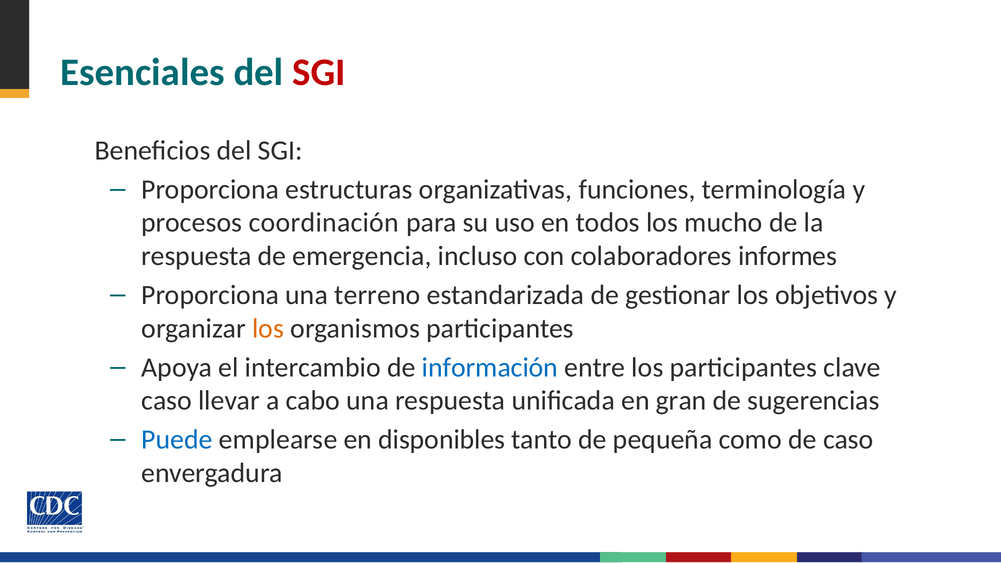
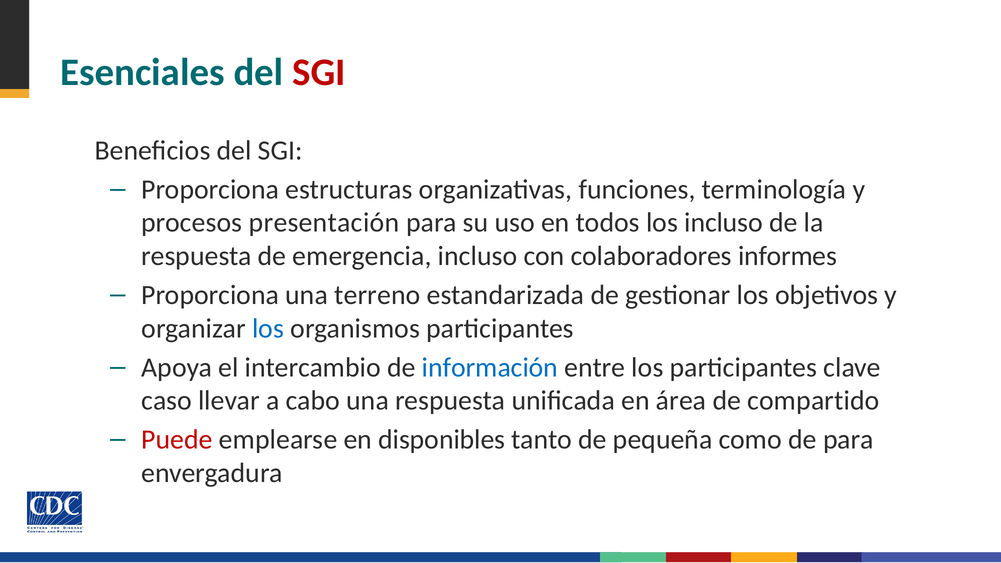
coordinación: coordinación -> presentación
los mucho: mucho -> incluso
los at (268, 329) colour: orange -> blue
gran: gran -> área
sugerencias: sugerencias -> compartido
Puede colour: blue -> red
de caso: caso -> para
